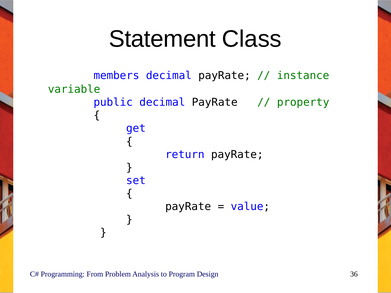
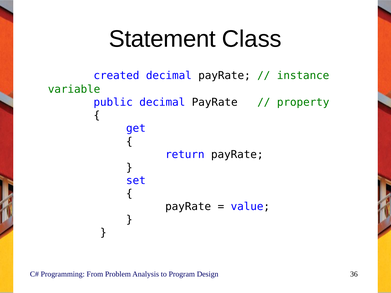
members: members -> created
